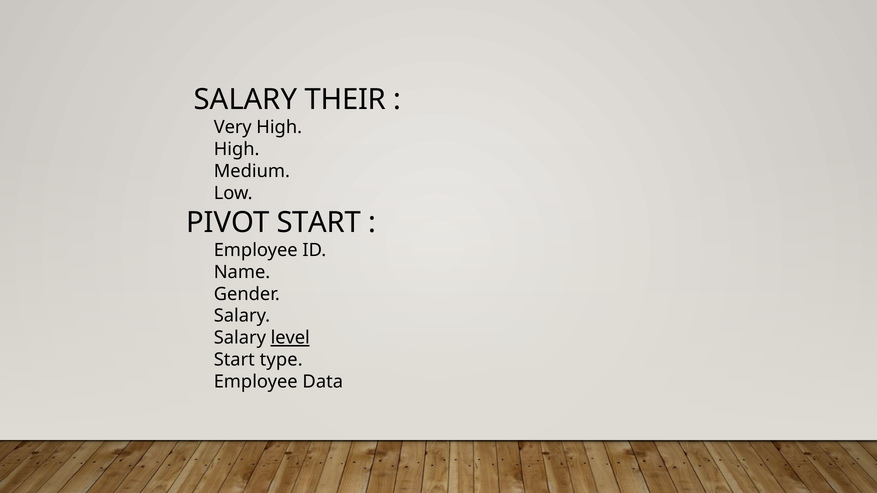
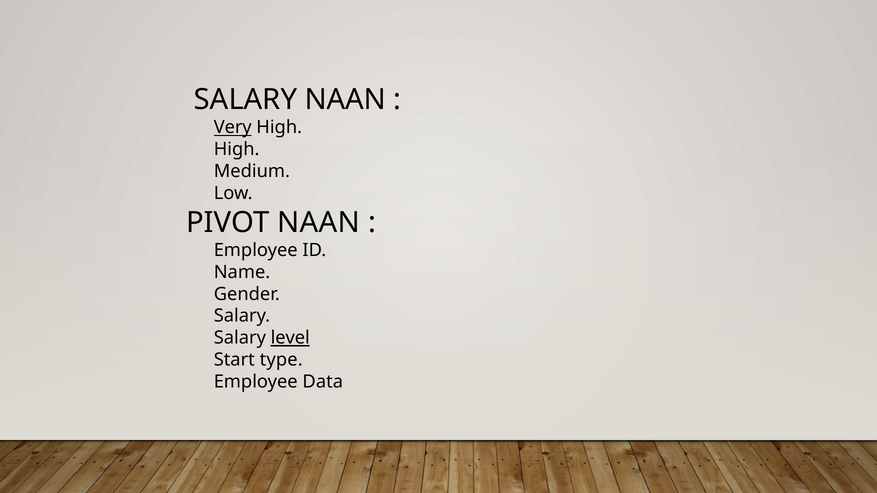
SALARY THEIR: THEIR -> NAAN
Very underline: none -> present
PIVOT START: START -> NAAN
